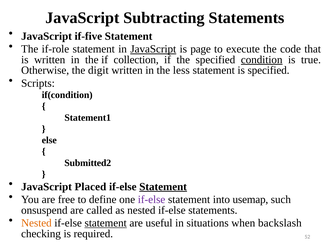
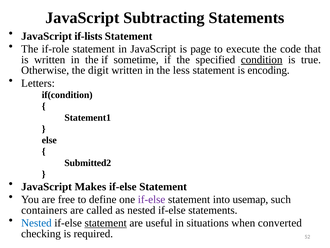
if-five: if-five -> if-lists
JavaScript at (153, 49) underline: present -> none
collection: collection -> sometime
is specified: specified -> encoding
Scripts: Scripts -> Letters
Placed: Placed -> Makes
Statement at (163, 186) underline: present -> none
onsuspend: onsuspend -> containers
Nested at (36, 223) colour: orange -> blue
backslash: backslash -> converted
